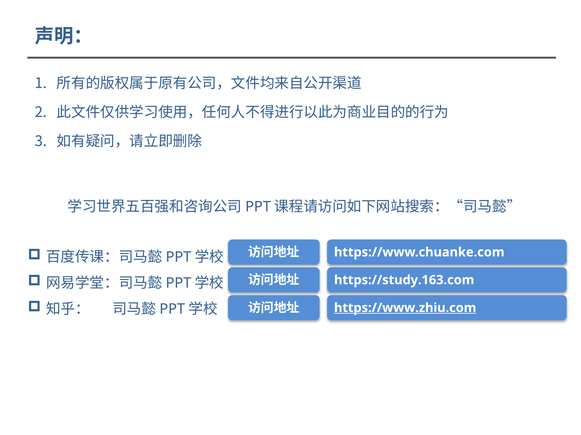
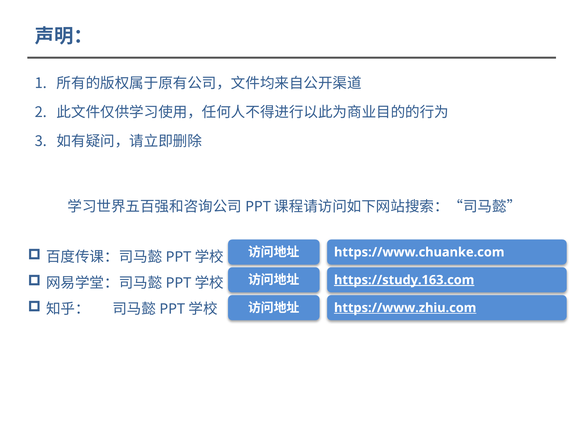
https://study.163.com underline: none -> present
